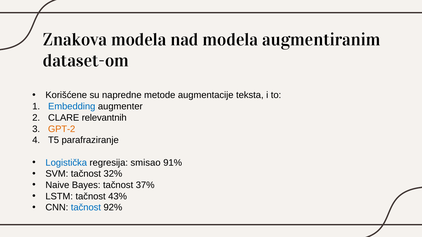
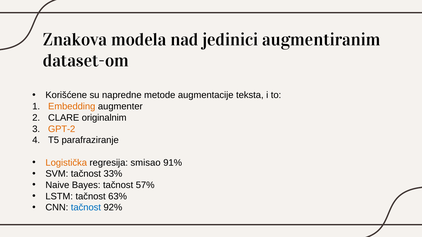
nad modela: modela -> jedinici
Embedding colour: blue -> orange
relevantnih: relevantnih -> originalnim
Logistička colour: blue -> orange
32%: 32% -> 33%
37%: 37% -> 57%
43%: 43% -> 63%
